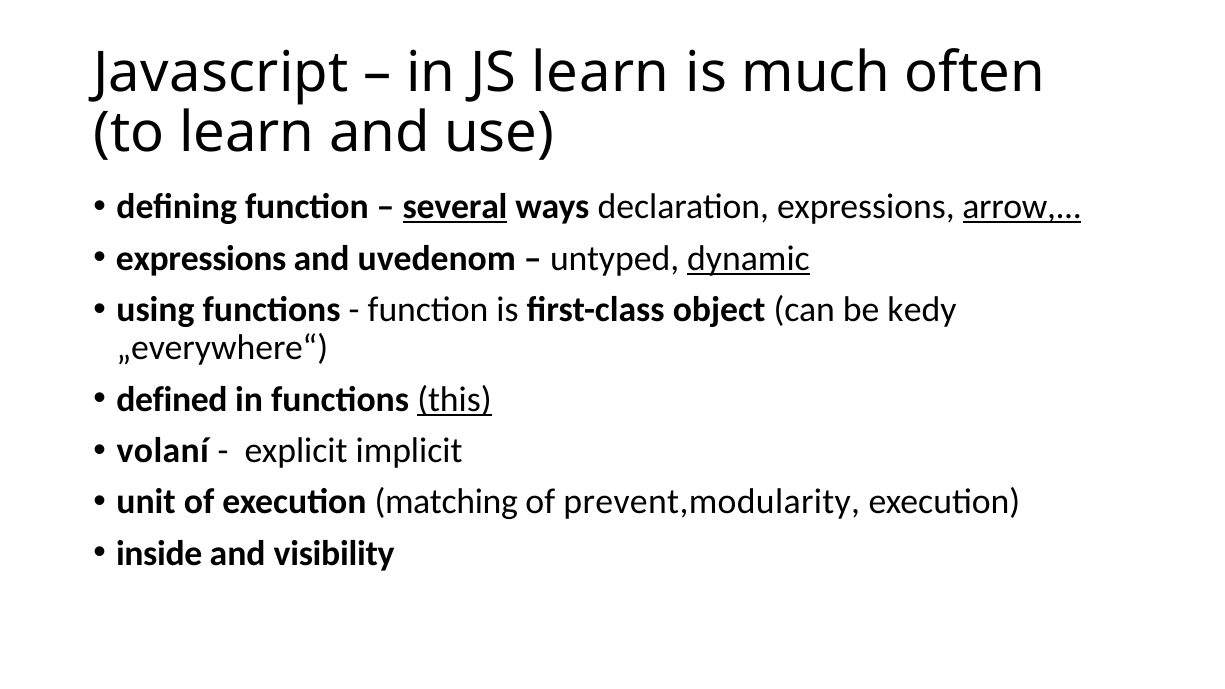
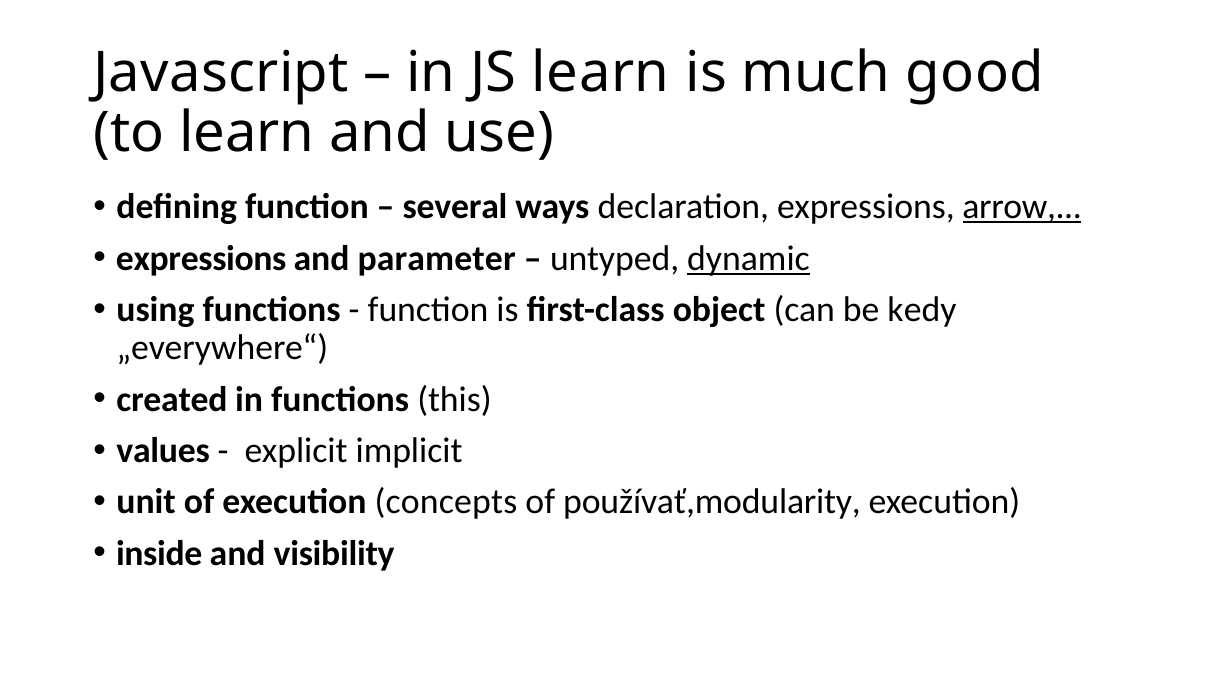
often: often -> good
several underline: present -> none
uvedenom: uvedenom -> parameter
defined: defined -> created
this underline: present -> none
volaní: volaní -> values
matching: matching -> concepts
prevent,modularity: prevent,modularity -> používať,modularity
